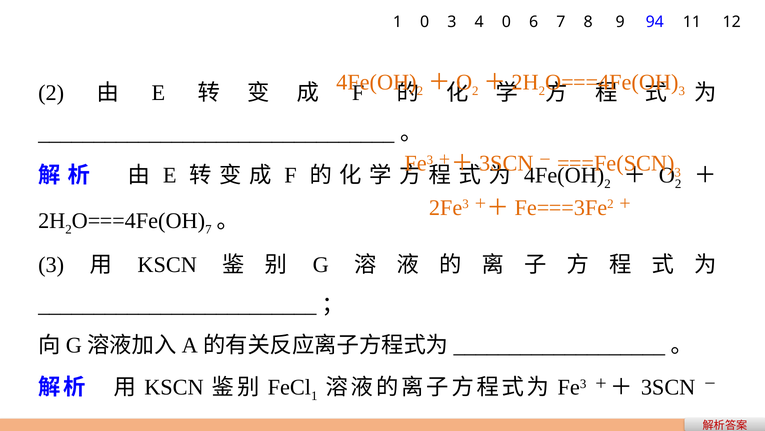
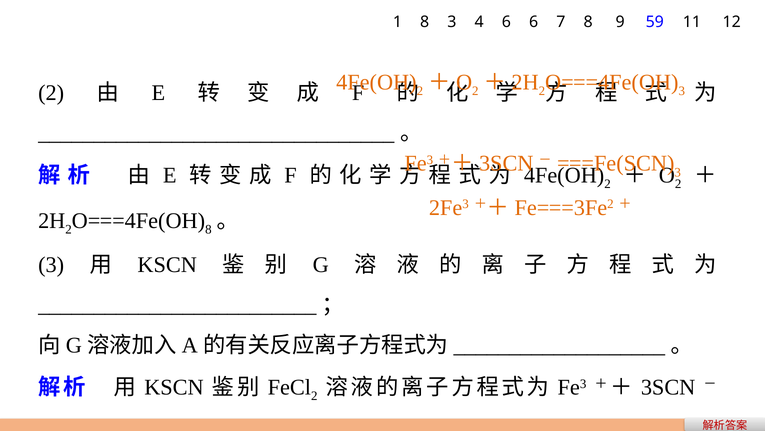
1 0: 0 -> 8
4 0: 0 -> 6
94: 94 -> 59
7 at (208, 229): 7 -> 8
1 at (314, 396): 1 -> 2
